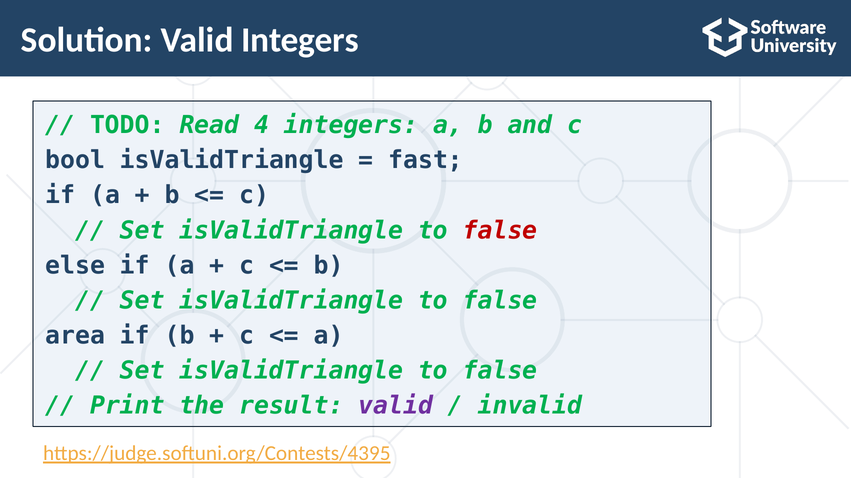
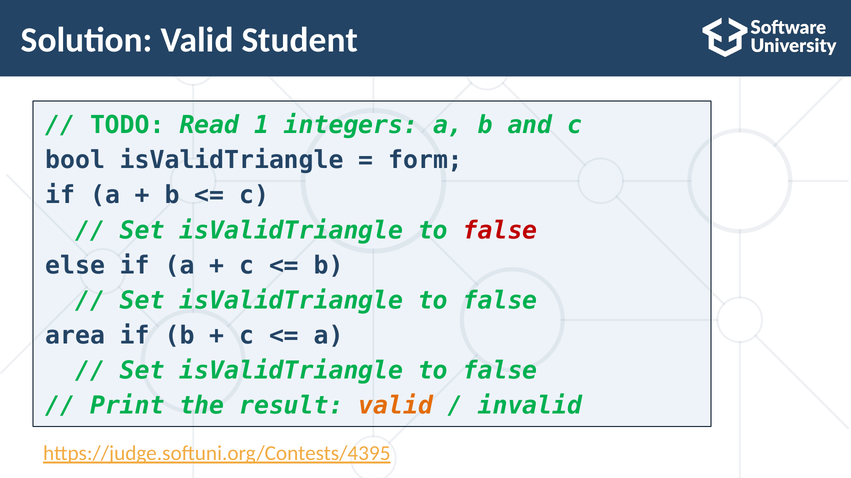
Valid Integers: Integers -> Student
4: 4 -> 1
fast: fast -> form
valid at (396, 406) colour: purple -> orange
